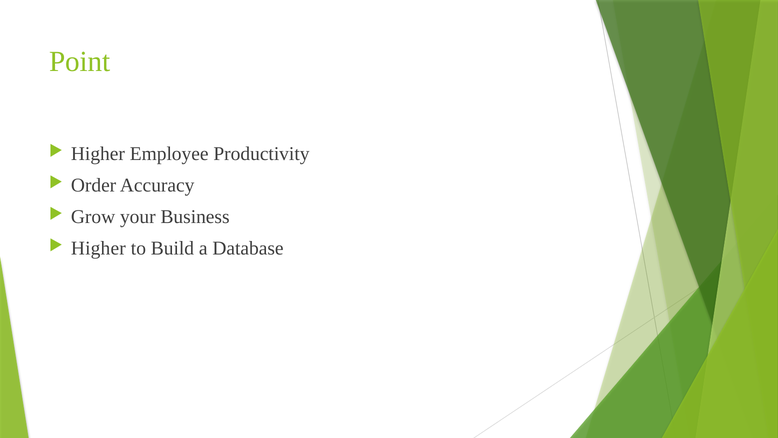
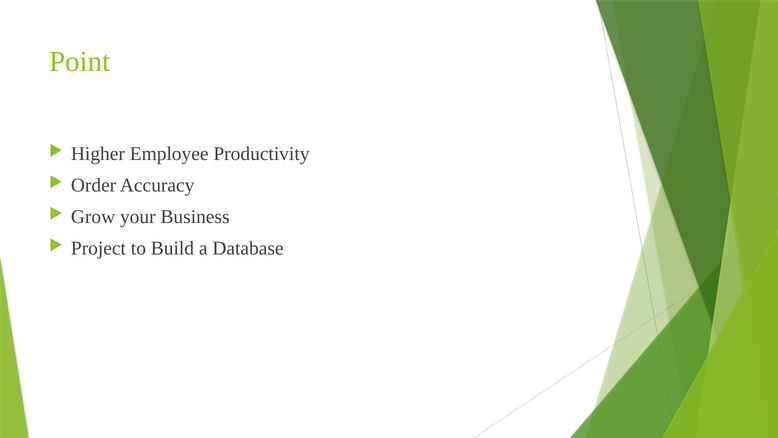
Higher at (98, 248): Higher -> Project
